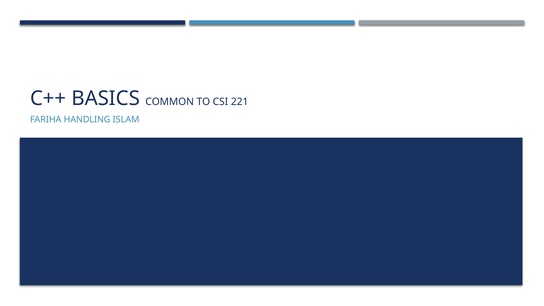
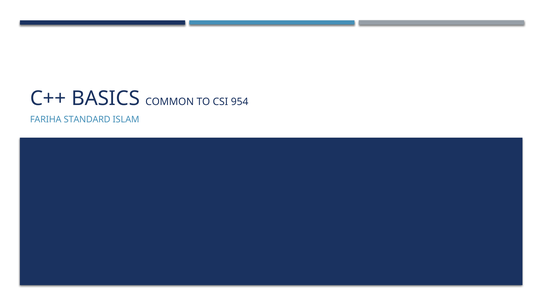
221: 221 -> 954
HANDLING: HANDLING -> STANDARD
